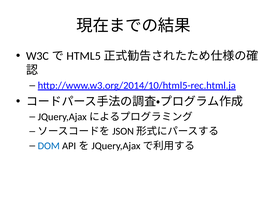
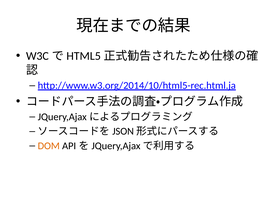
DOM colour: blue -> orange
